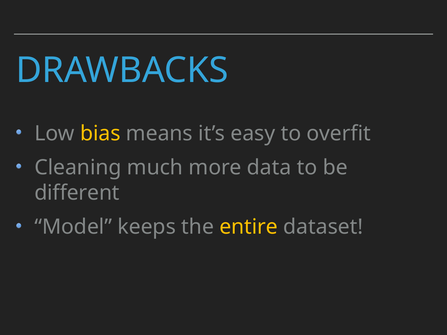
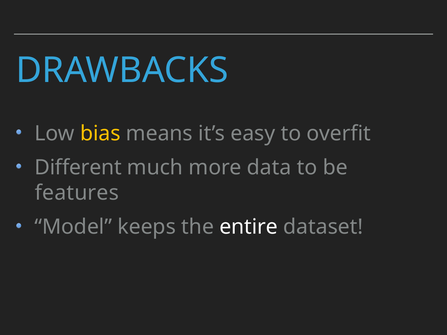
Cleaning: Cleaning -> Different
different: different -> features
entire colour: yellow -> white
